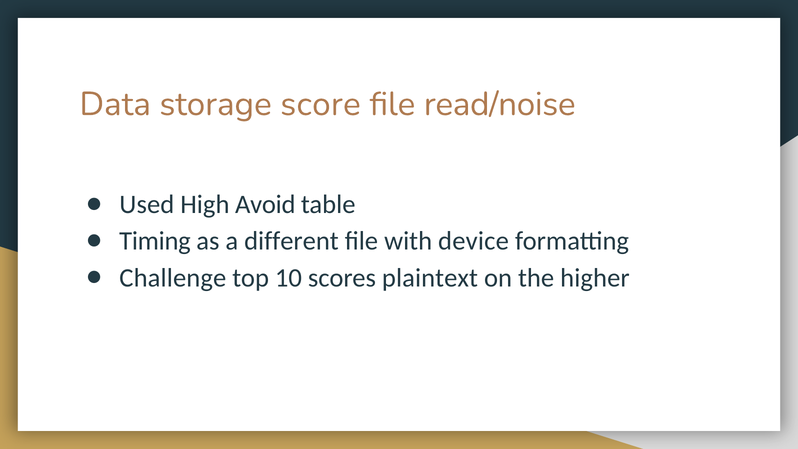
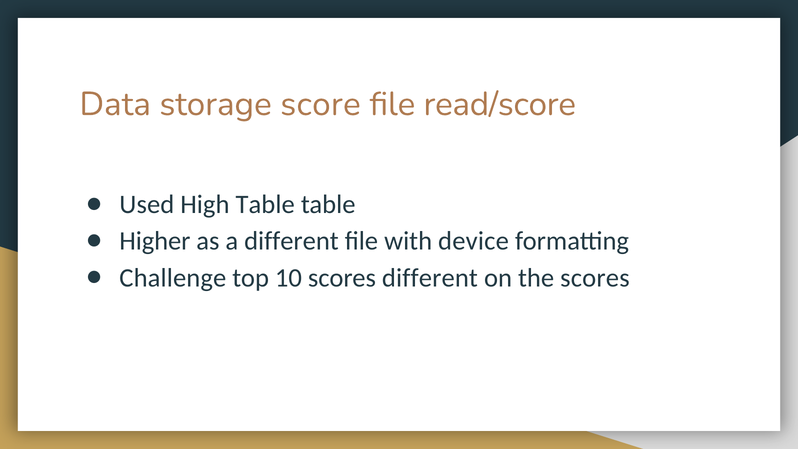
read/noise: read/noise -> read/score
High Avoid: Avoid -> Table
Timing: Timing -> Higher
scores plaintext: plaintext -> different
the higher: higher -> scores
